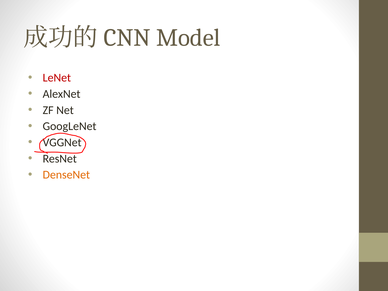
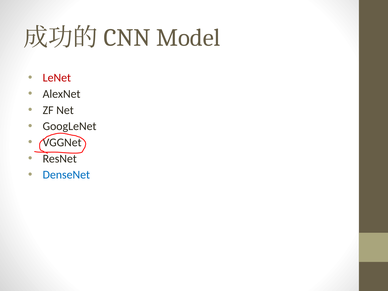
DenseNet colour: orange -> blue
